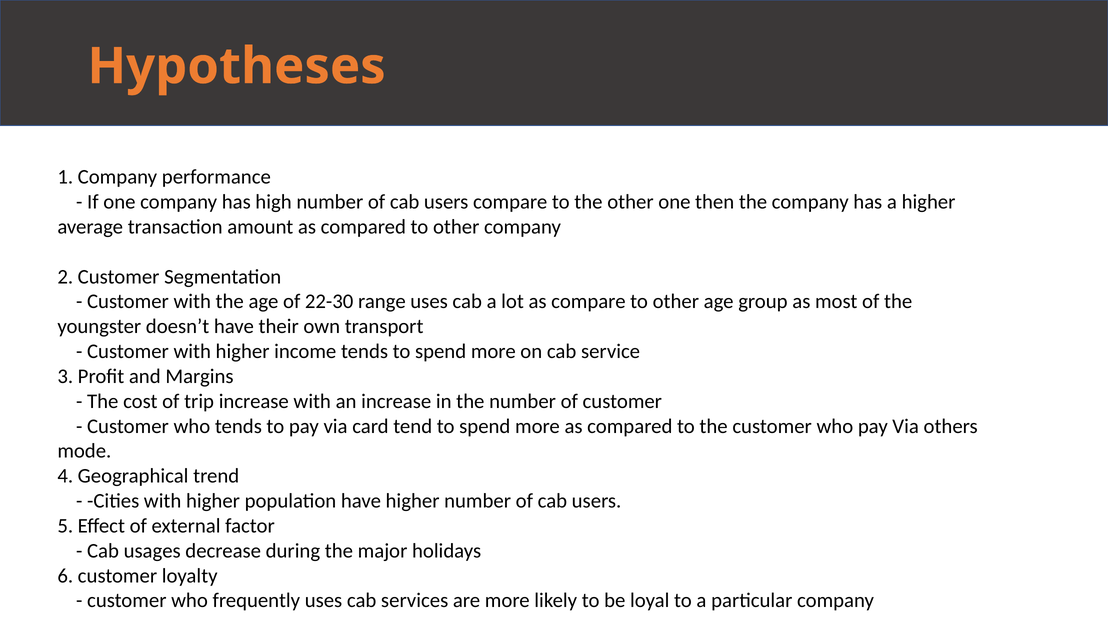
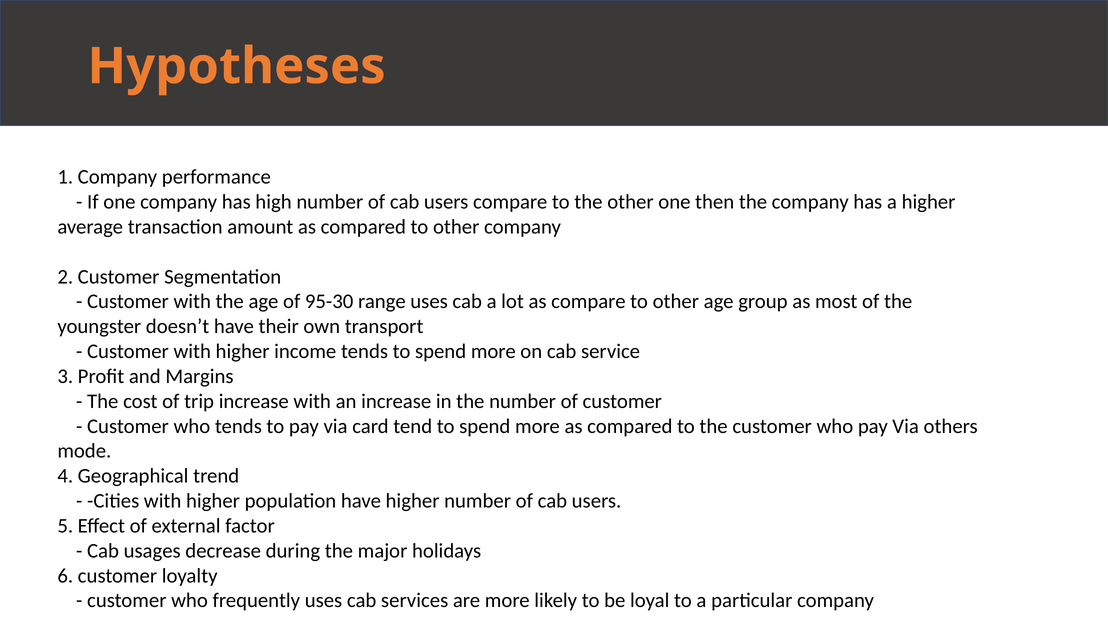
22-30: 22-30 -> 95-30
